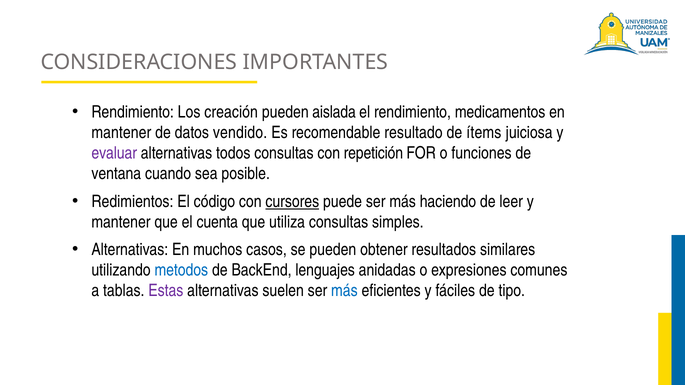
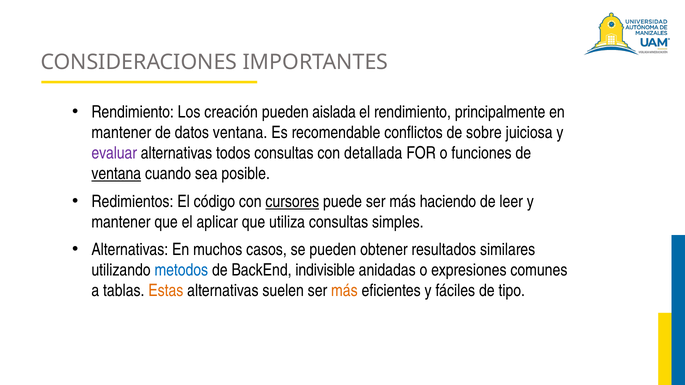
medicamentos: medicamentos -> principalmente
datos vendido: vendido -> ventana
resultado: resultado -> conflictos
ítems: ítems -> sobre
repetición: repetición -> detallada
ventana at (116, 174) underline: none -> present
cuenta: cuenta -> aplicar
lenguajes: lenguajes -> indivisible
Estas colour: purple -> orange
más at (344, 291) colour: blue -> orange
